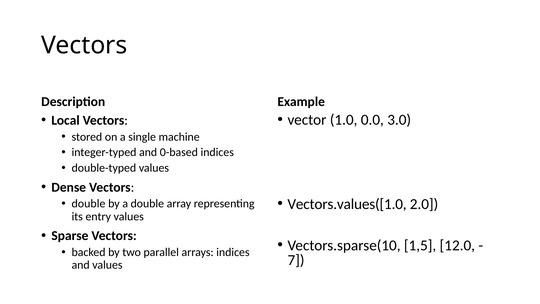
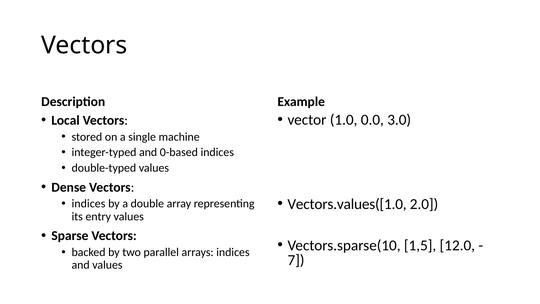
double at (89, 204): double -> indices
